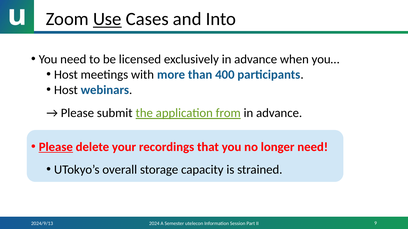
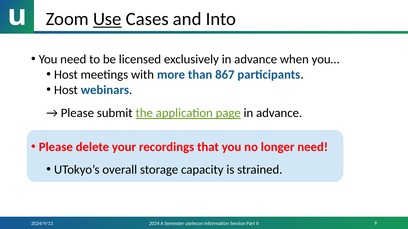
400: 400 -> 867
from: from -> page
Please at (56, 147) underline: present -> none
